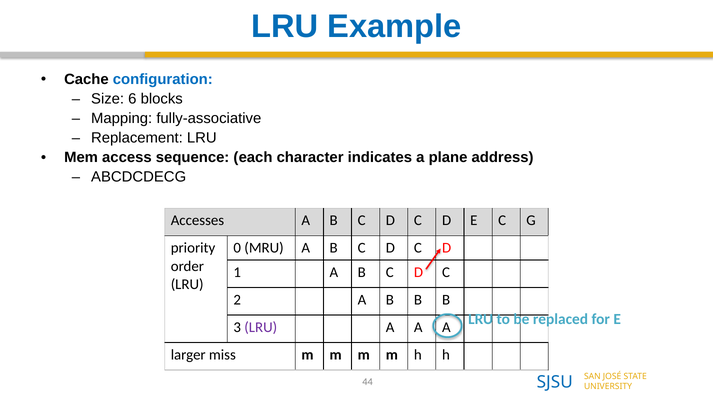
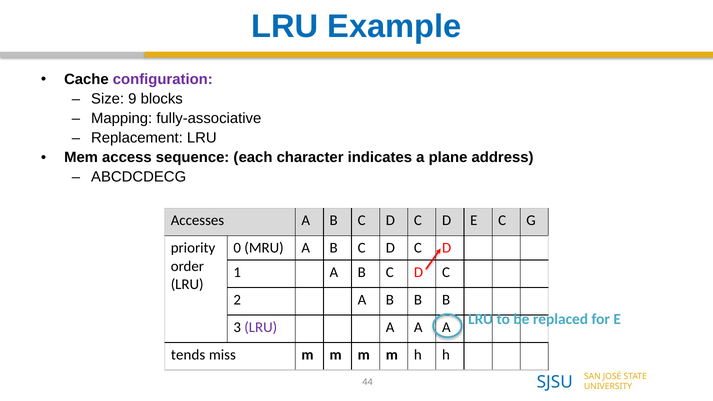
configuration colour: blue -> purple
6: 6 -> 9
larger: larger -> tends
